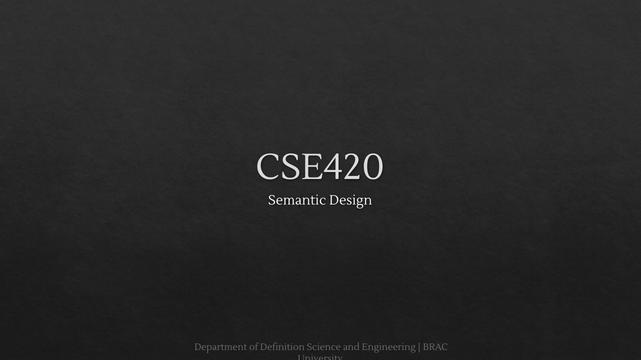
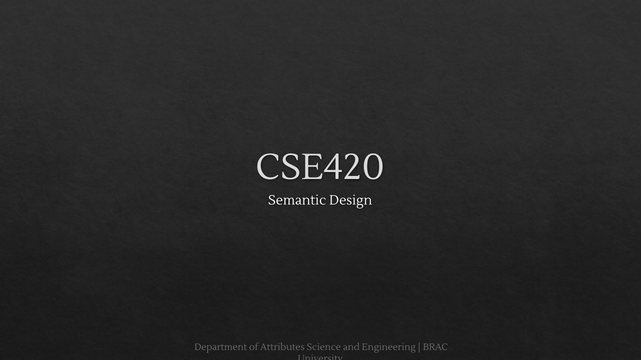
Definition: Definition -> Attributes
